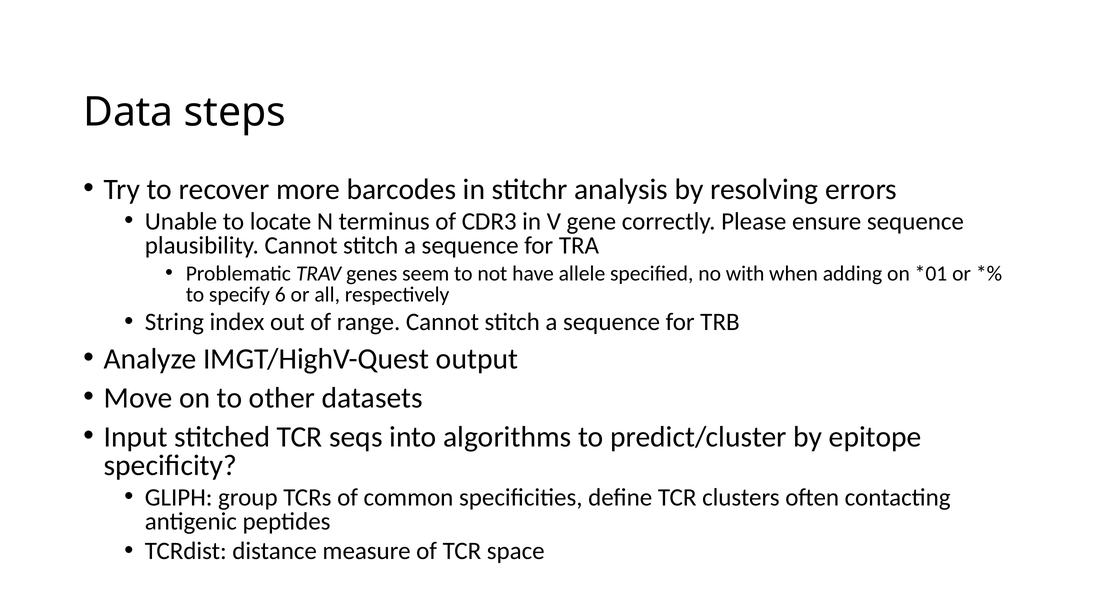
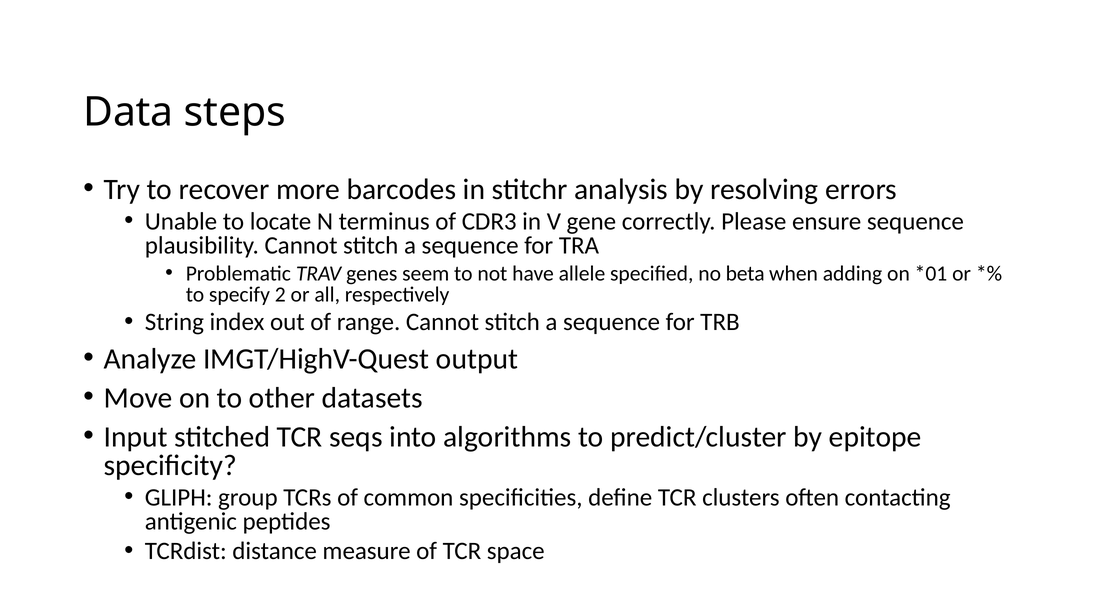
with: with -> beta
6: 6 -> 2
